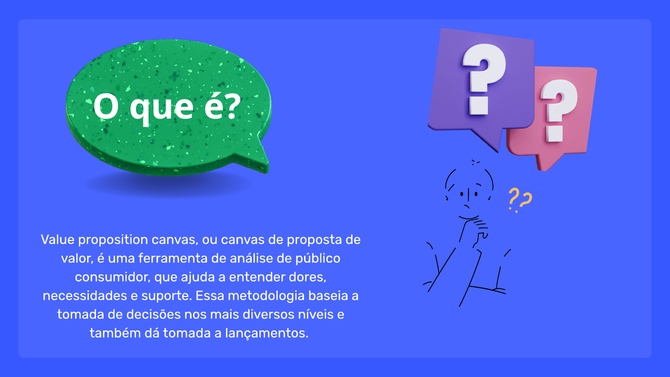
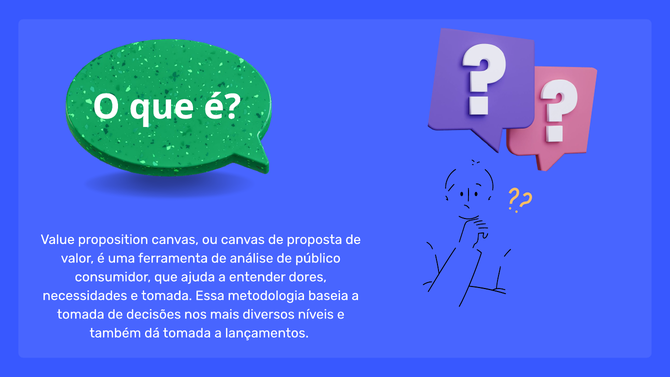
e suporte: suporte -> tomada
